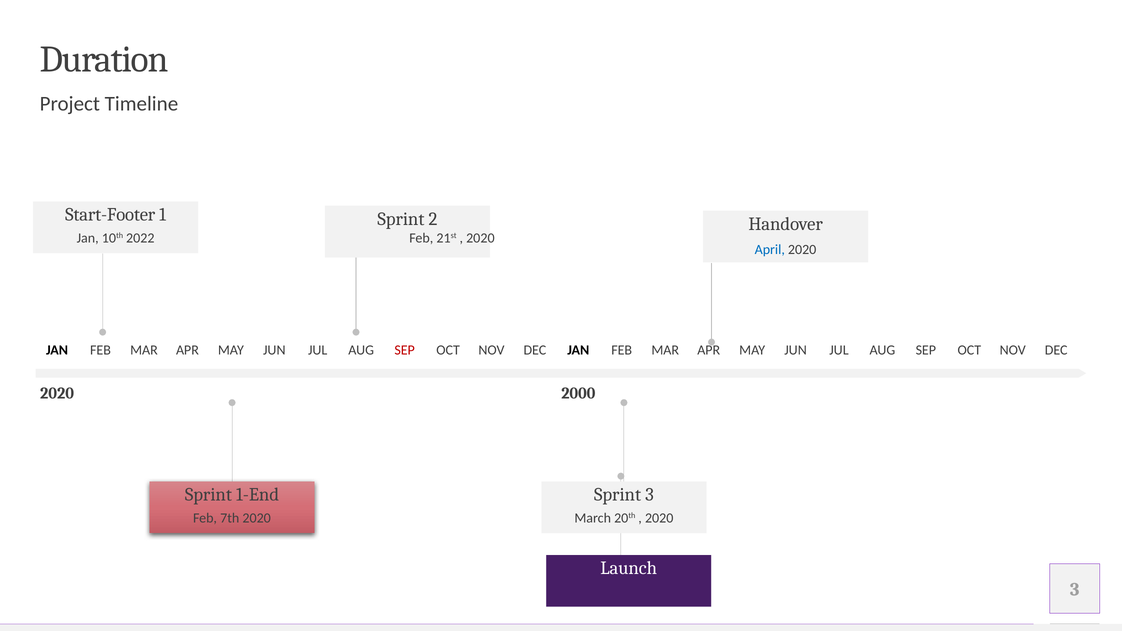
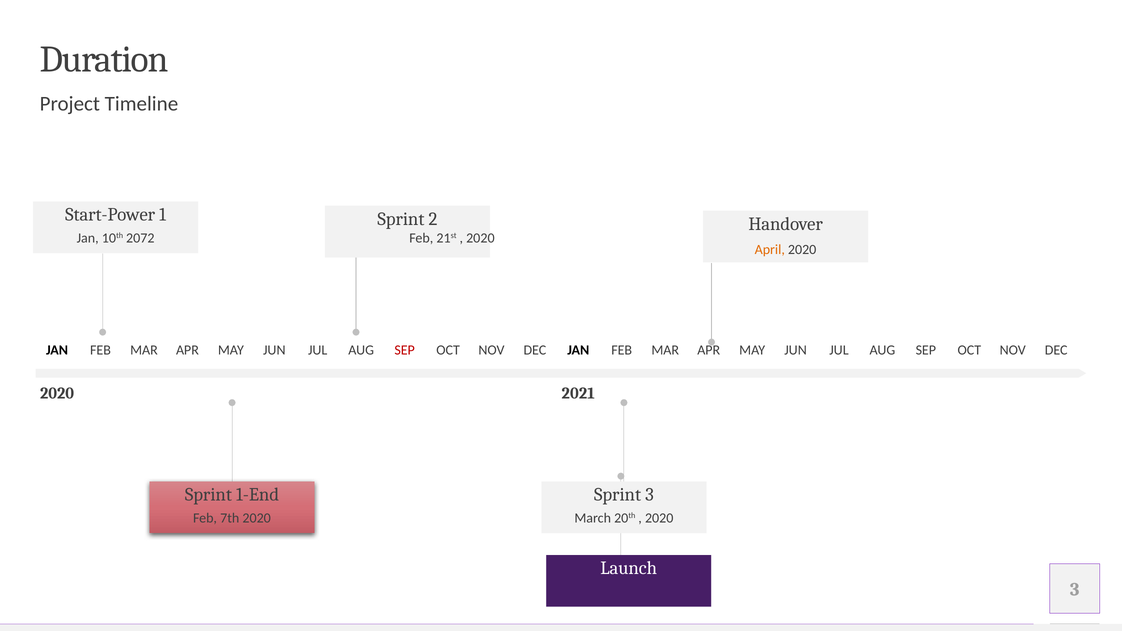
Start-Footer: Start-Footer -> Start-Power
2022: 2022 -> 2072
April colour: blue -> orange
2000: 2000 -> 2021
